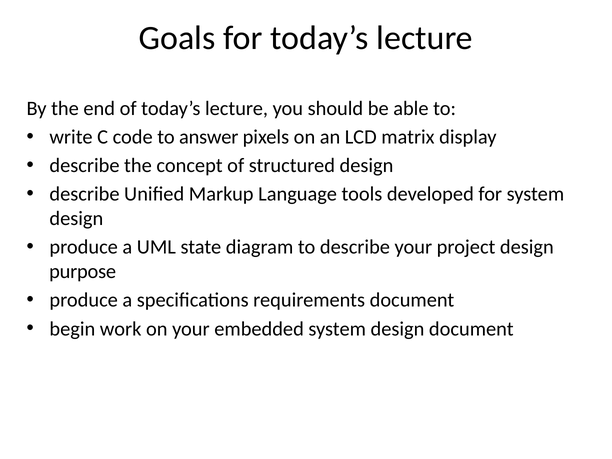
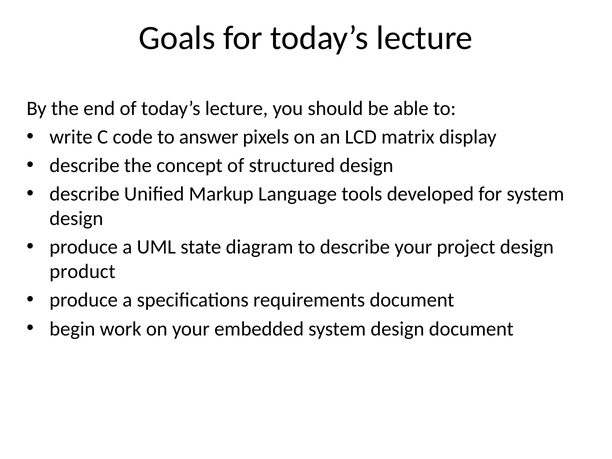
purpose: purpose -> product
